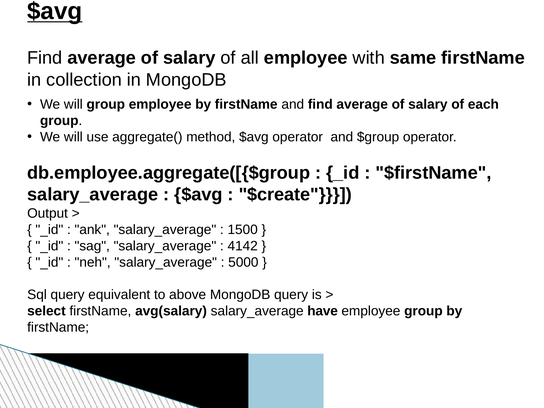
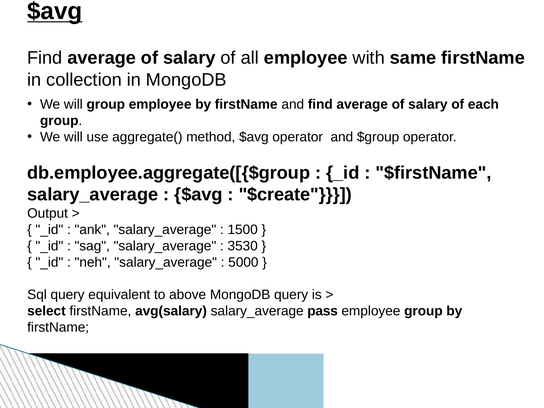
4142: 4142 -> 3530
have: have -> pass
